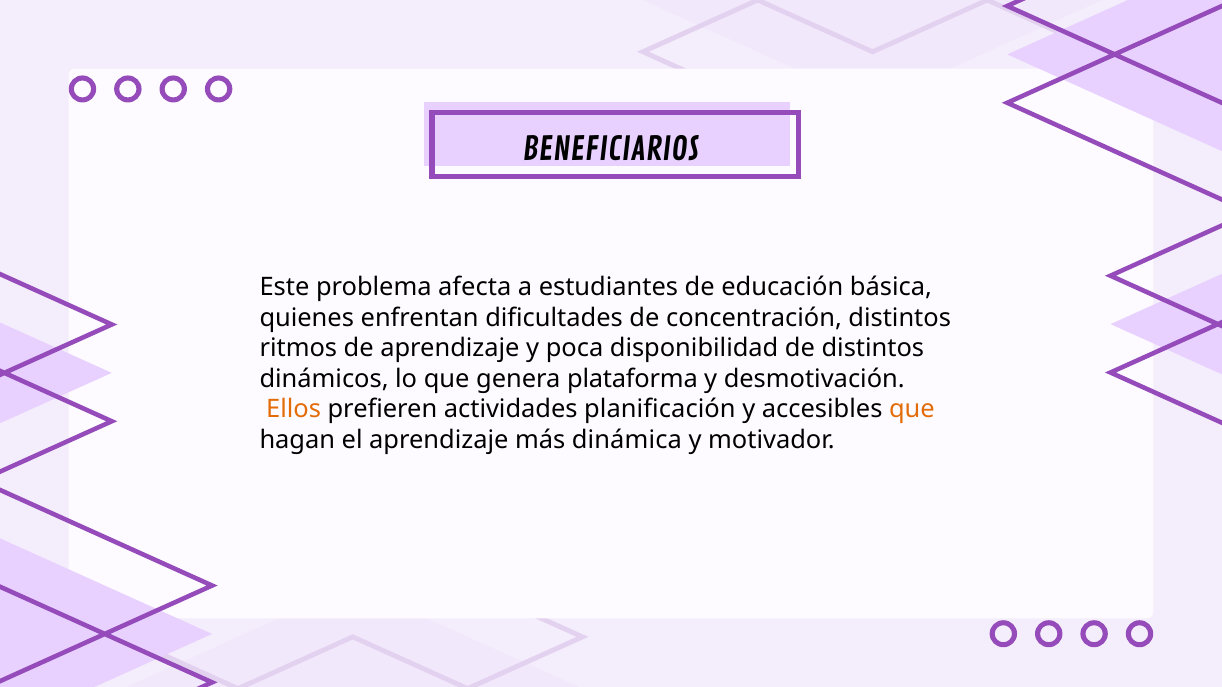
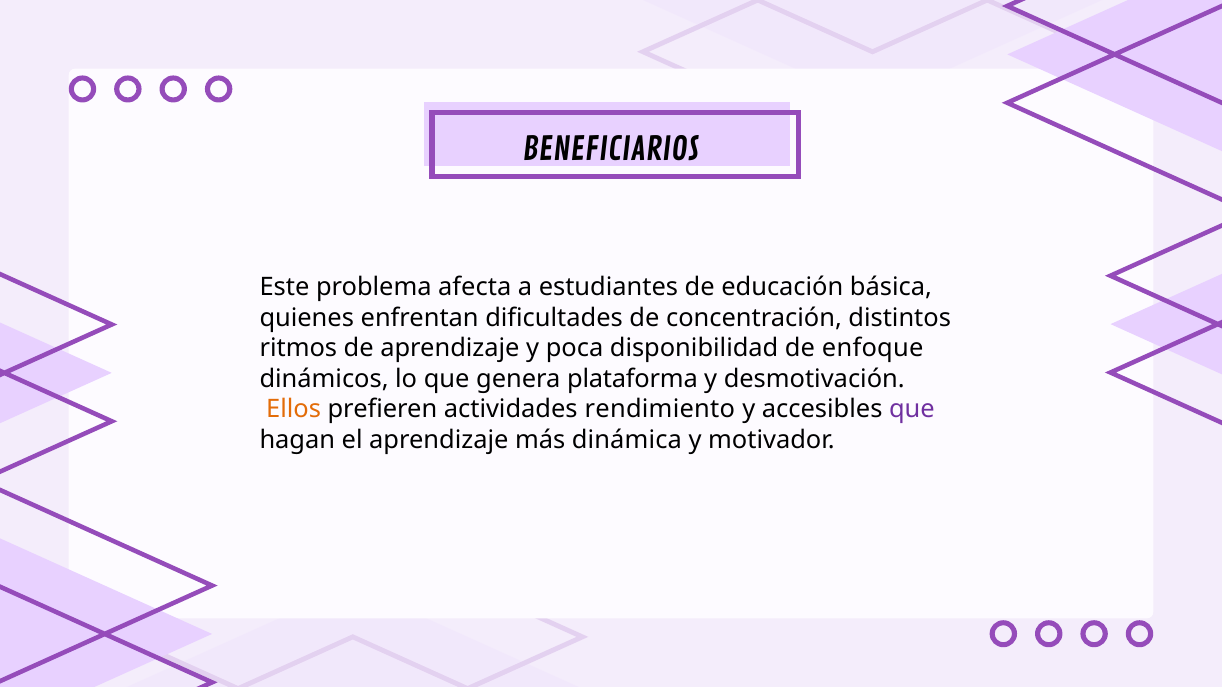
de distintos: distintos -> enfoque
planificación: planificación -> rendimiento
que at (912, 410) colour: orange -> purple
